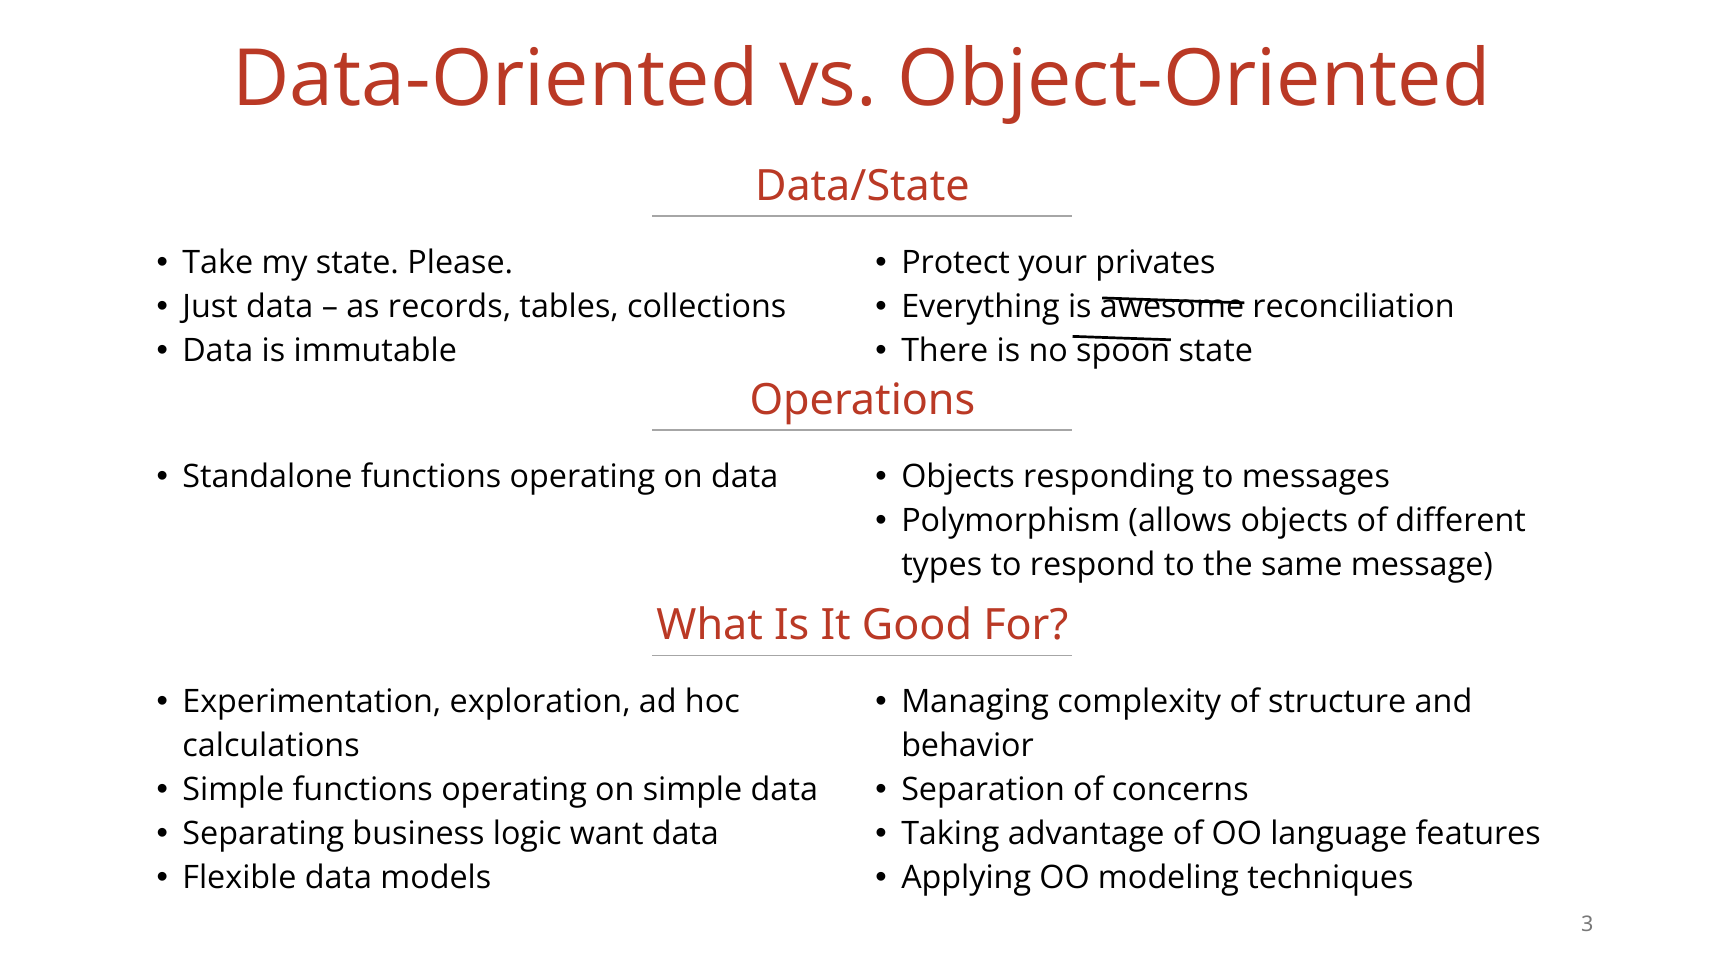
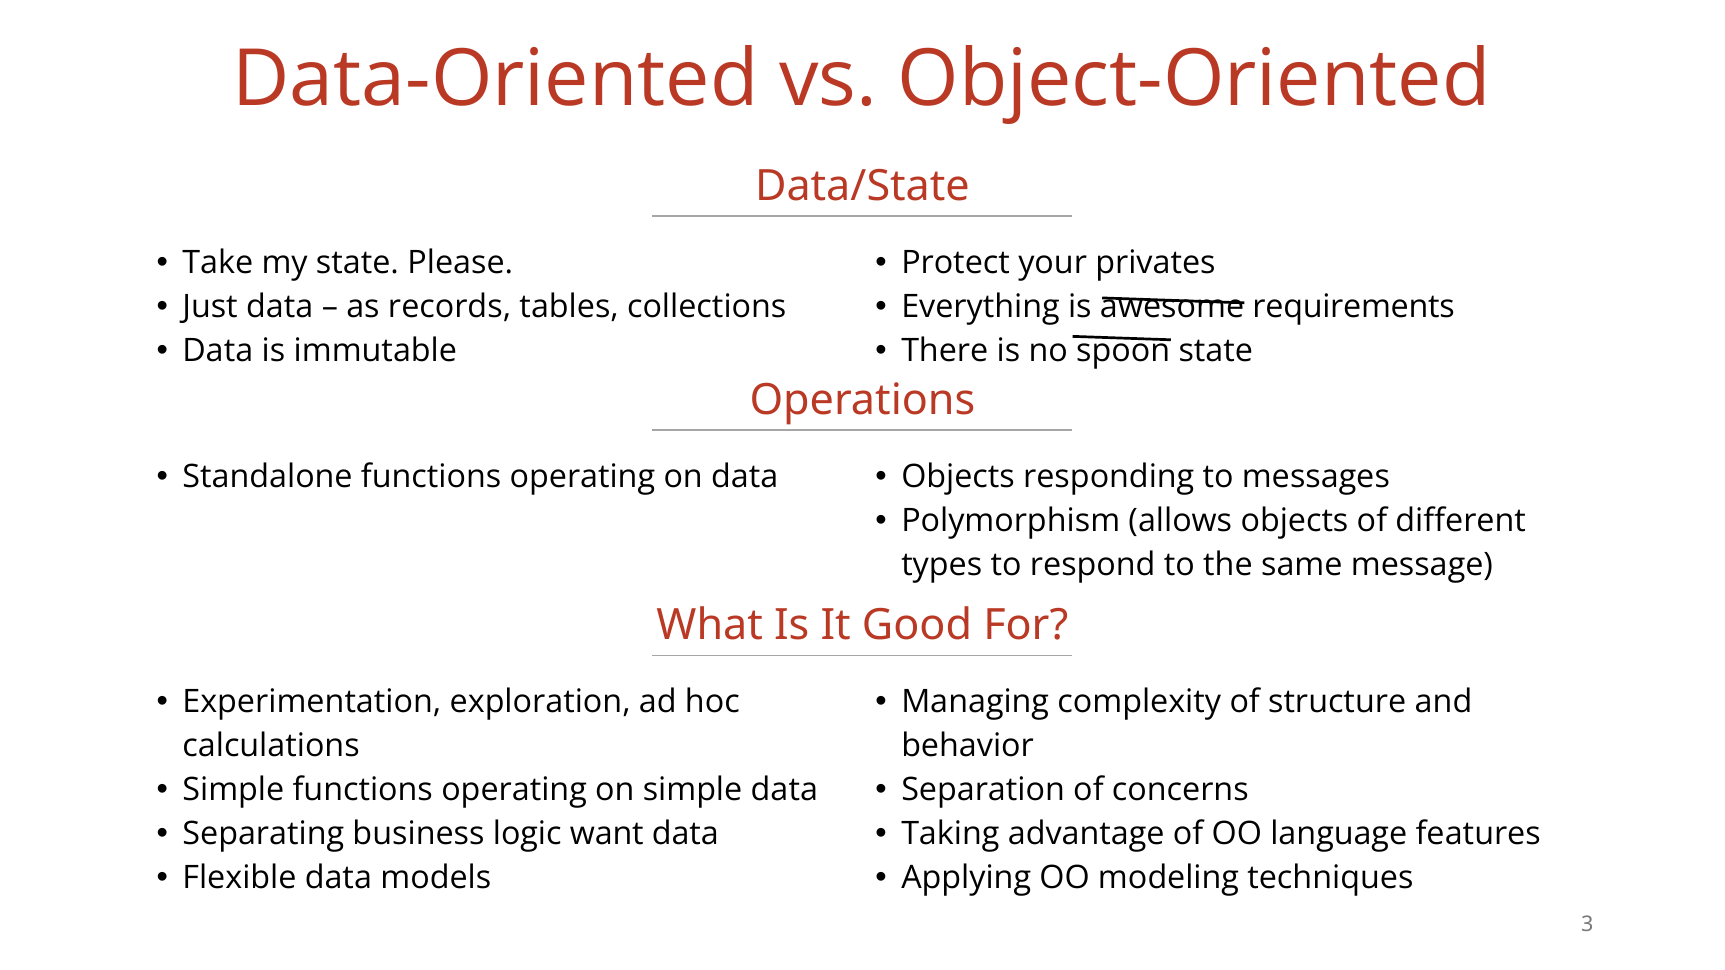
reconciliation: reconciliation -> requirements
